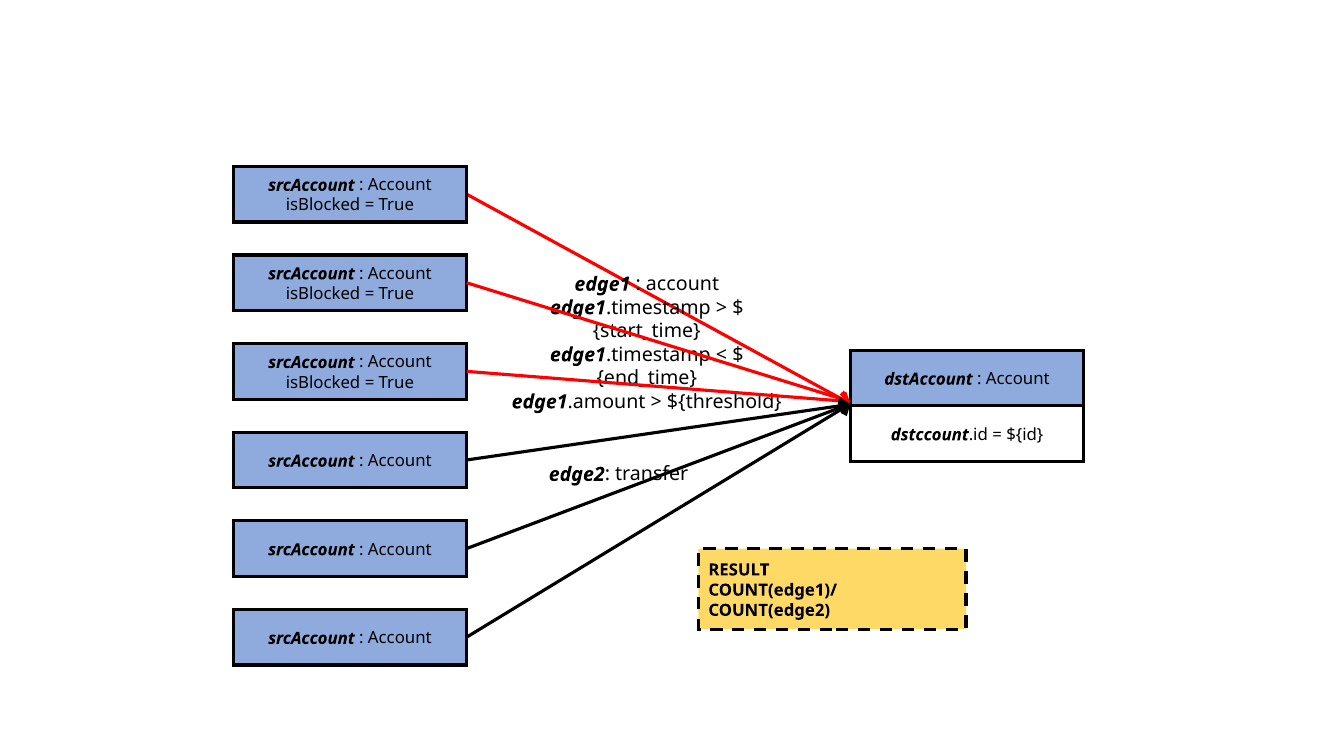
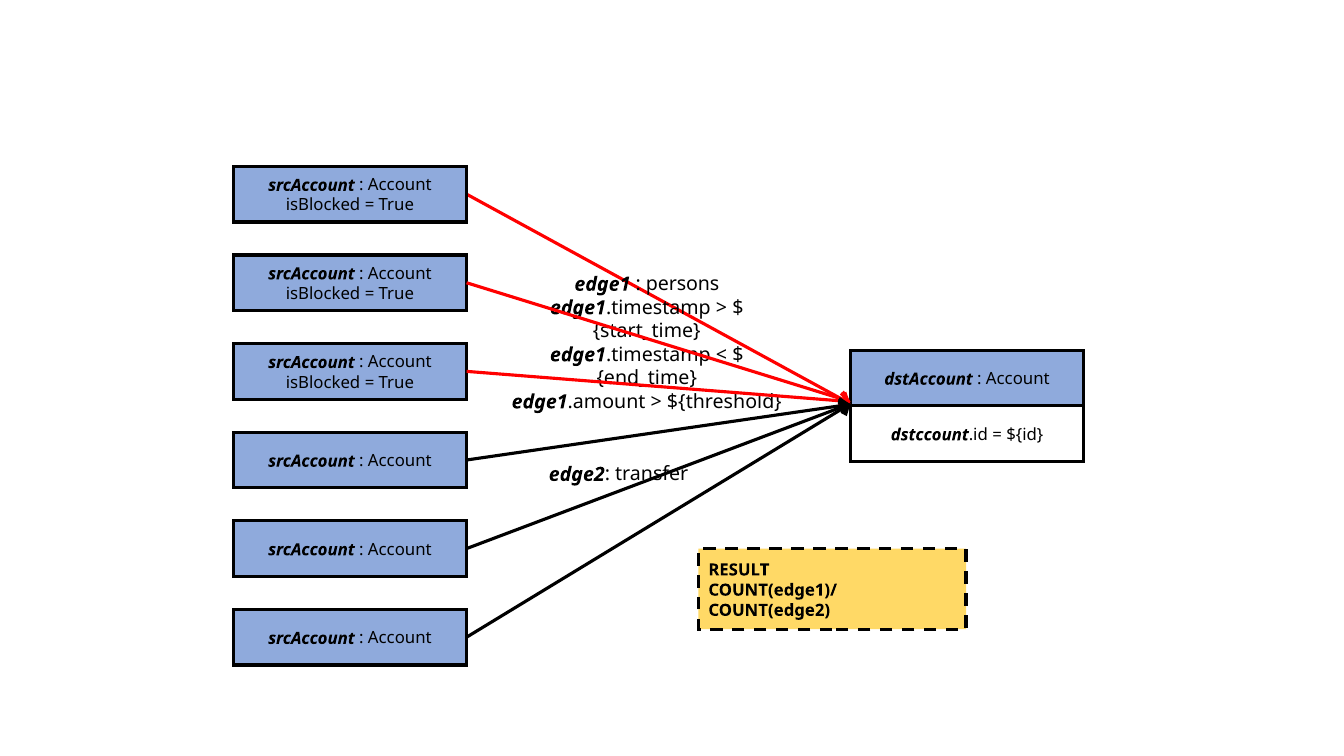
account at (683, 284): account -> persons
